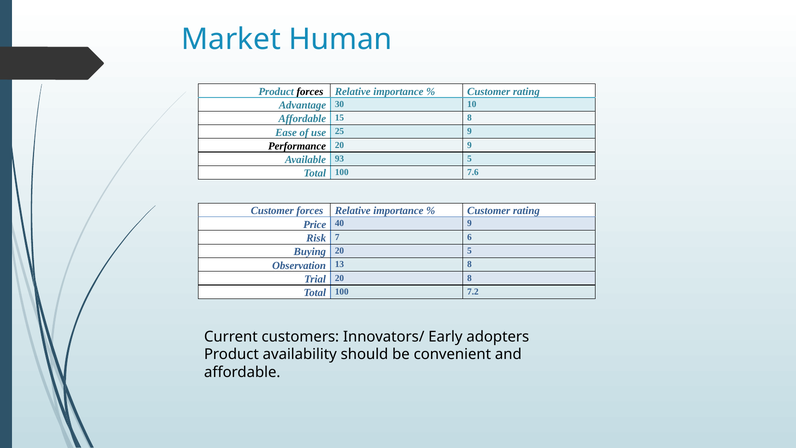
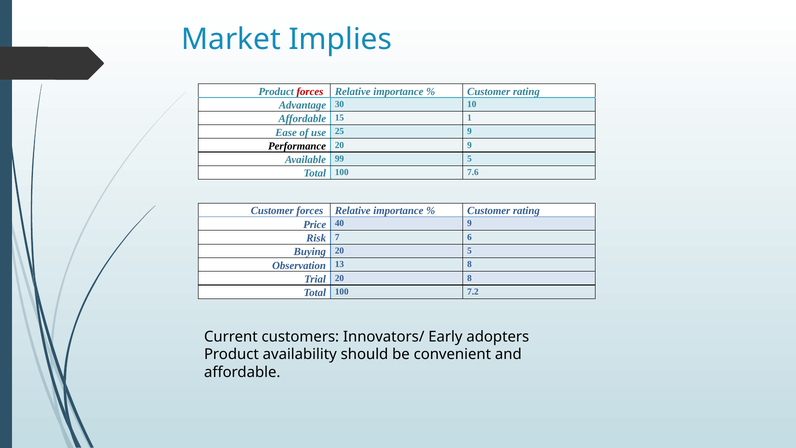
Human: Human -> Implies
forces at (310, 91) colour: black -> red
15 8: 8 -> 1
93: 93 -> 99
